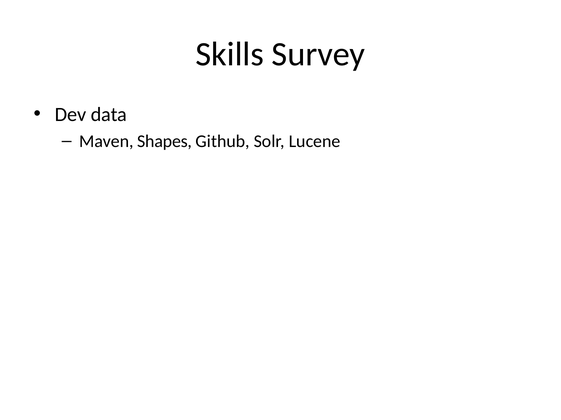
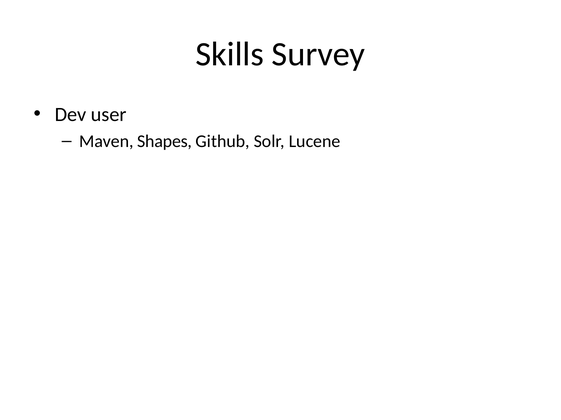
data: data -> user
